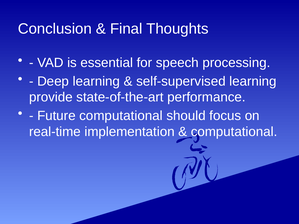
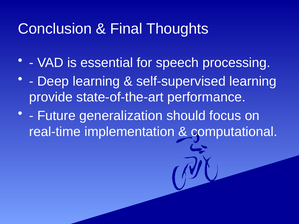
Future computational: computational -> generalization
